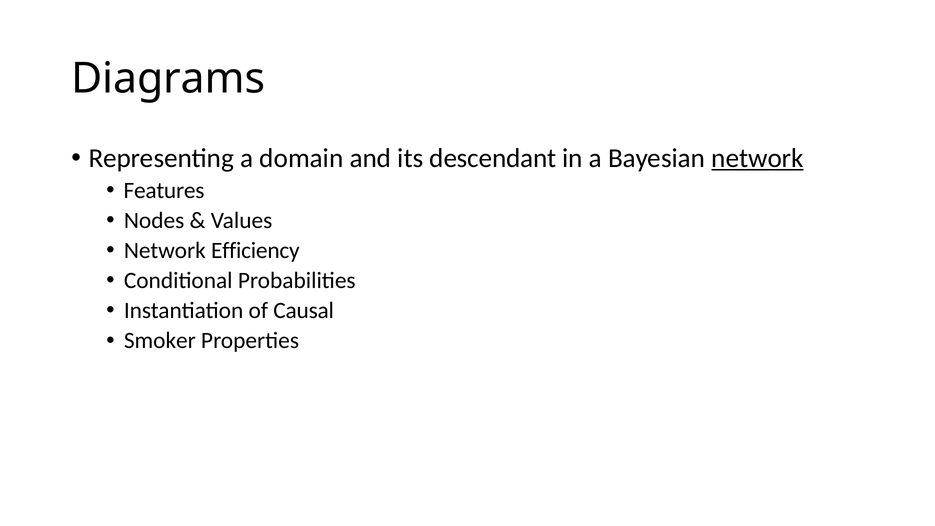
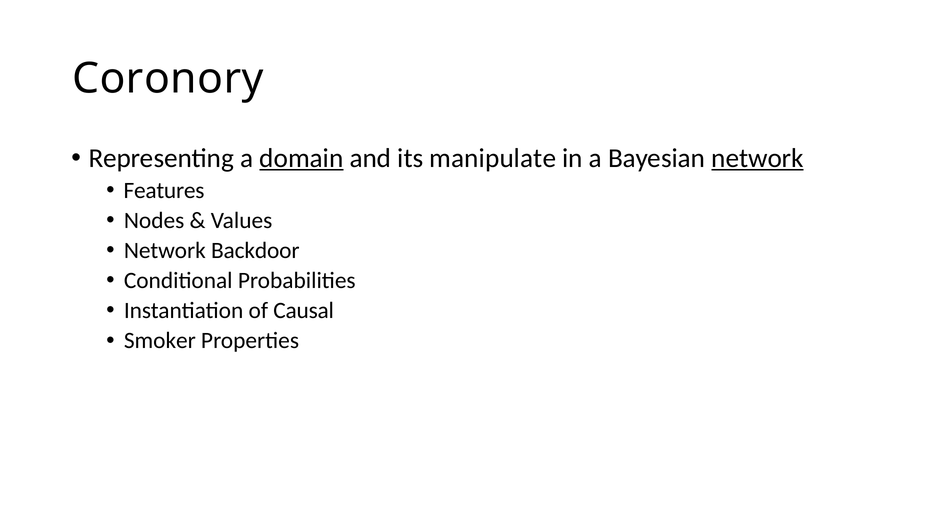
Diagrams: Diagrams -> Coronory
domain underline: none -> present
descendant: descendant -> manipulate
Efficiency: Efficiency -> Backdoor
